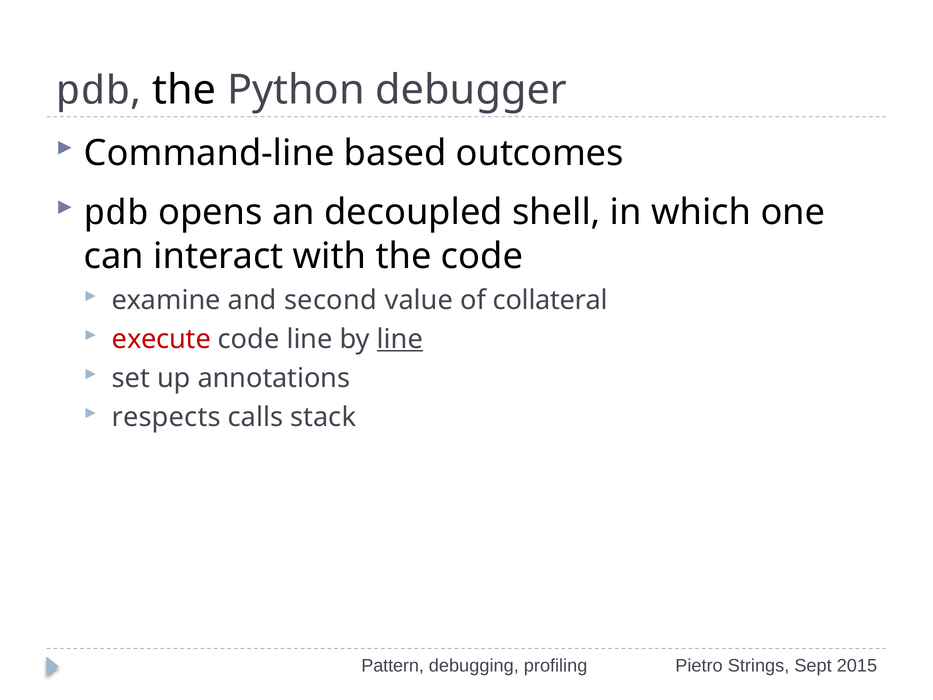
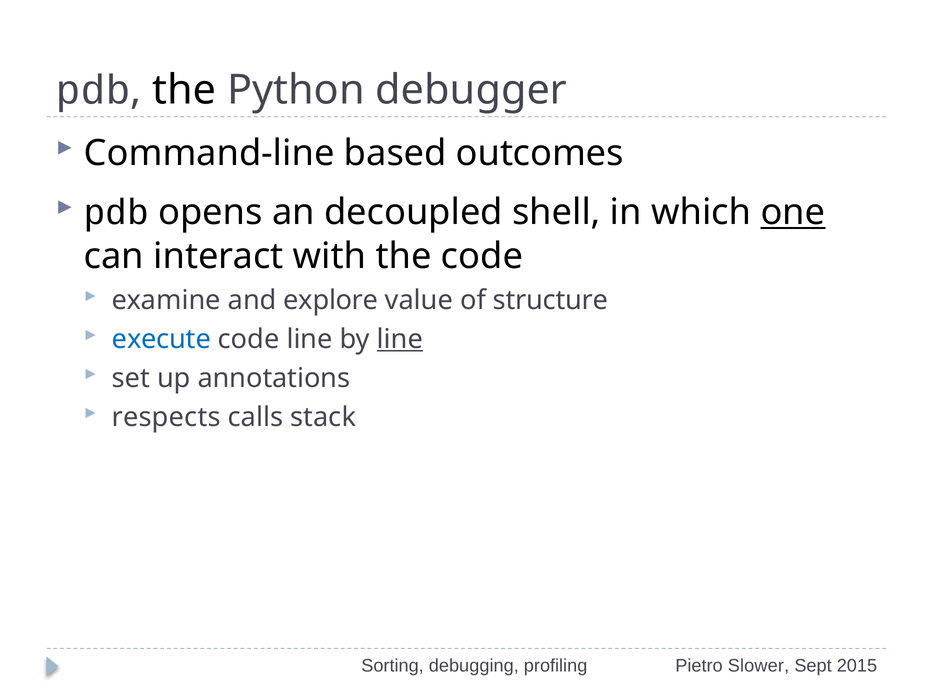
one underline: none -> present
second: second -> explore
collateral: collateral -> structure
execute colour: red -> blue
Pattern: Pattern -> Sorting
Strings: Strings -> Slower
